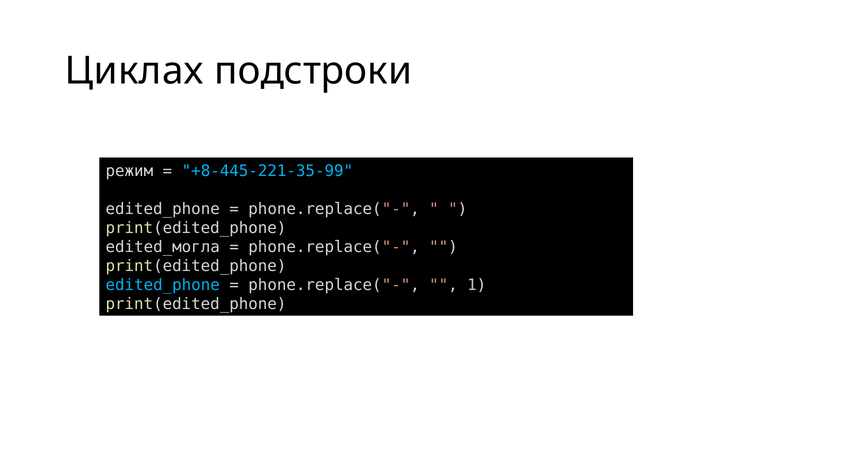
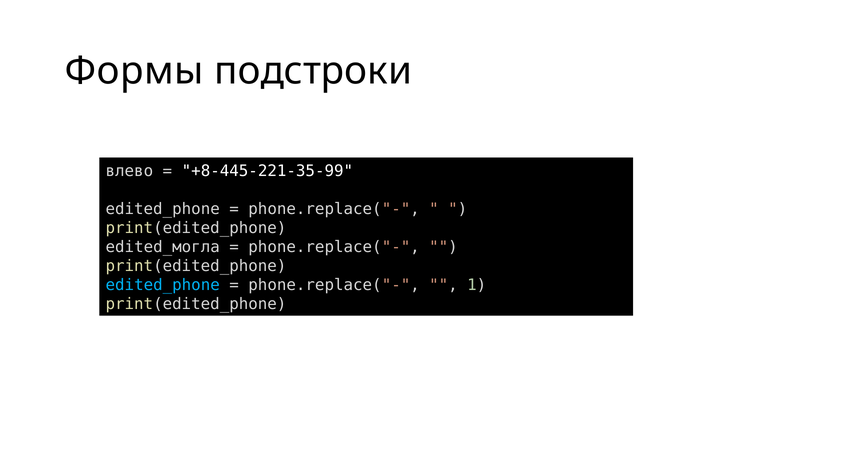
Циклах: Циклах -> Формы
режим: режим -> влево
+8-445-221-35-99 colour: light blue -> white
